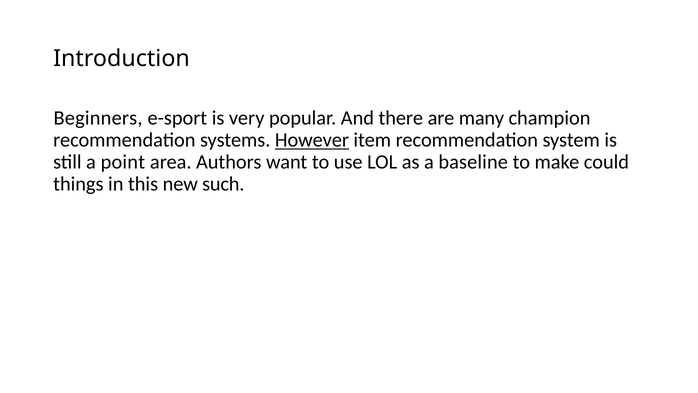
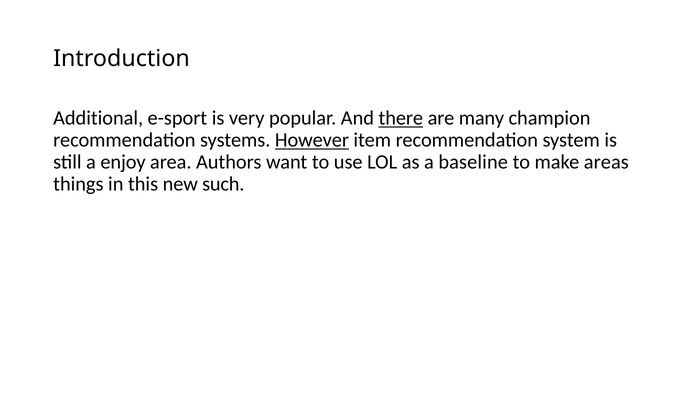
Beginners: Beginners -> Additional
there underline: none -> present
point: point -> enjoy
could: could -> areas
